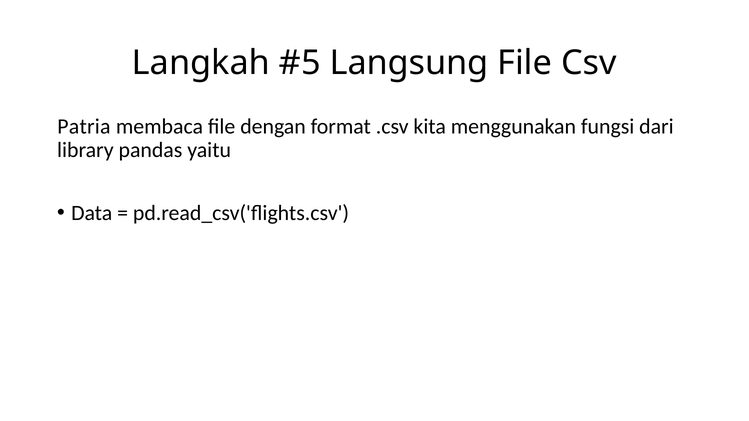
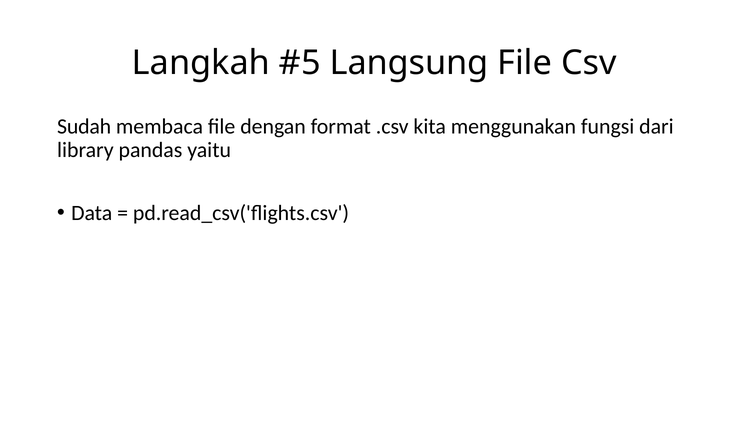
Patria: Patria -> Sudah
